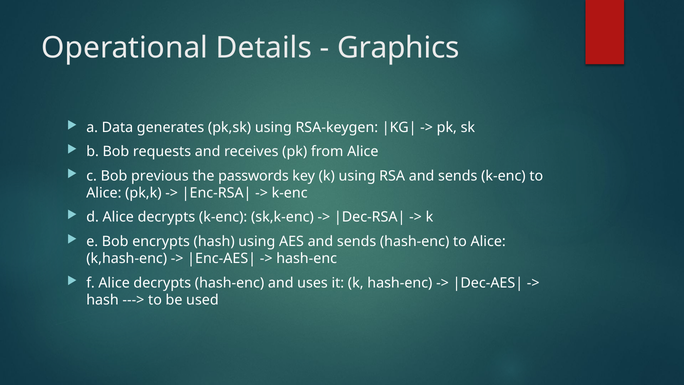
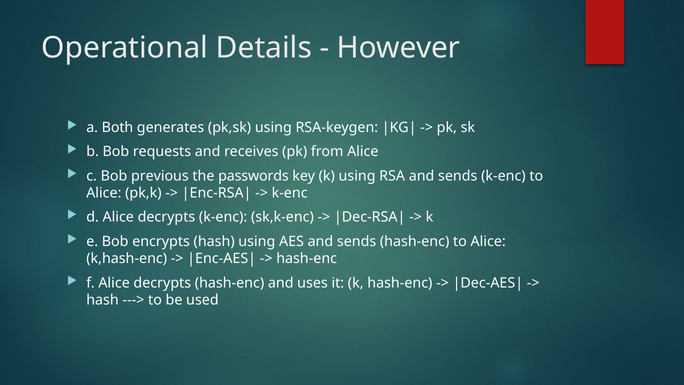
Graphics: Graphics -> However
Data: Data -> Both
